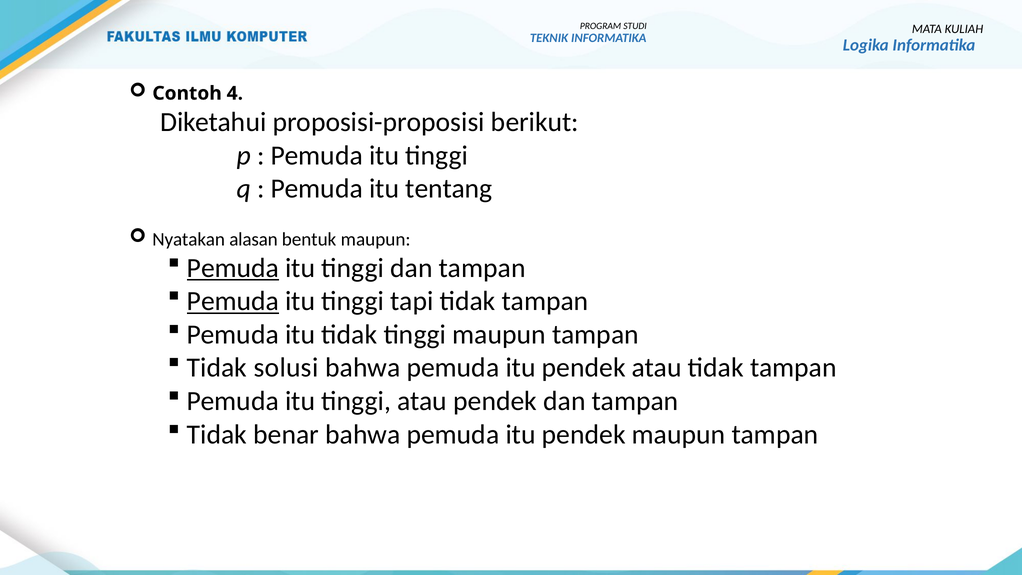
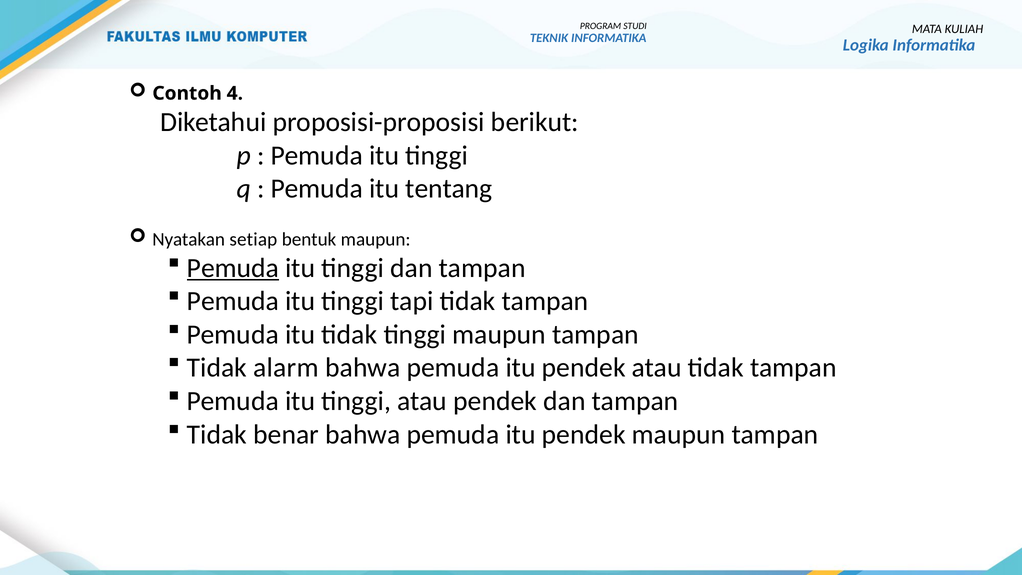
alasan: alasan -> setiap
Pemuda at (233, 301) underline: present -> none
solusi: solusi -> alarm
